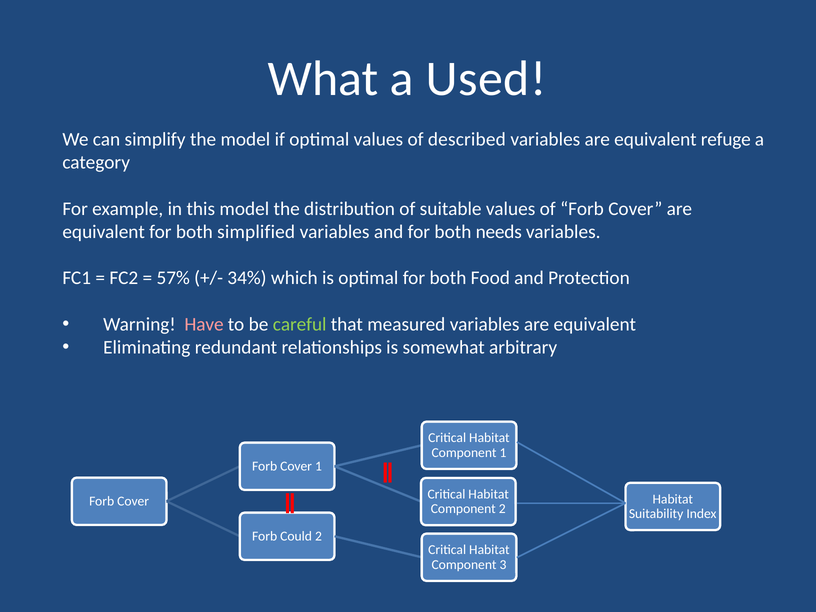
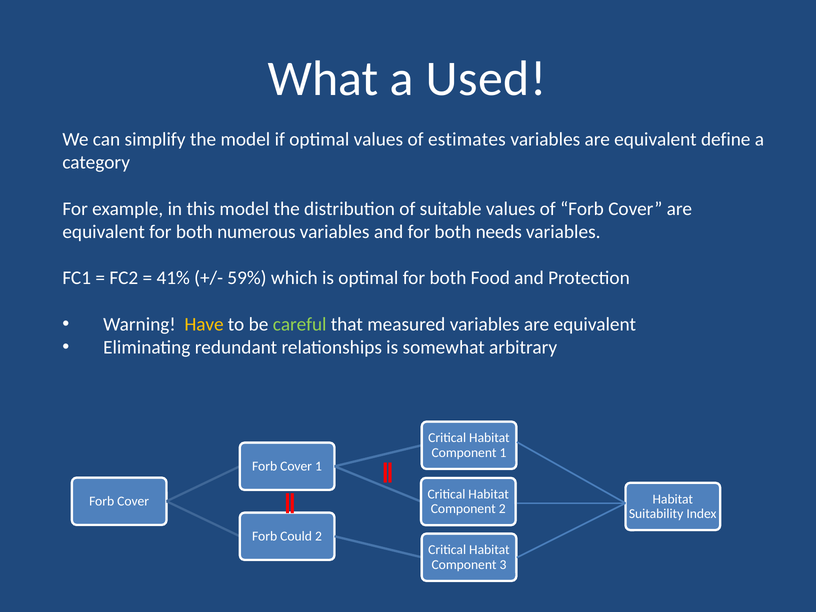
described: described -> estimates
refuge: refuge -> define
simplified: simplified -> numerous
57%: 57% -> 41%
34%: 34% -> 59%
Have colour: pink -> yellow
